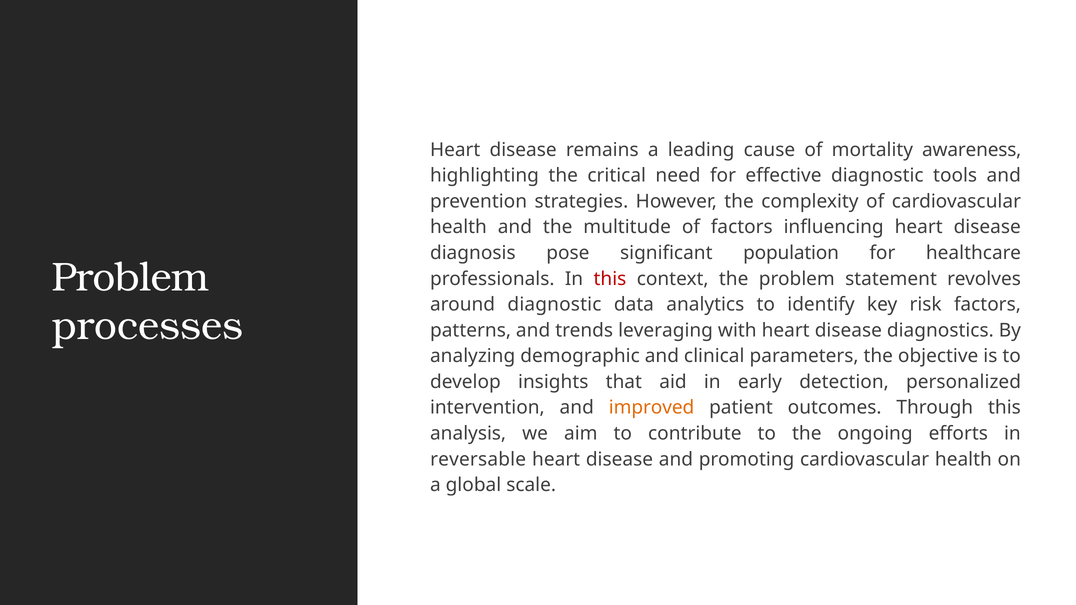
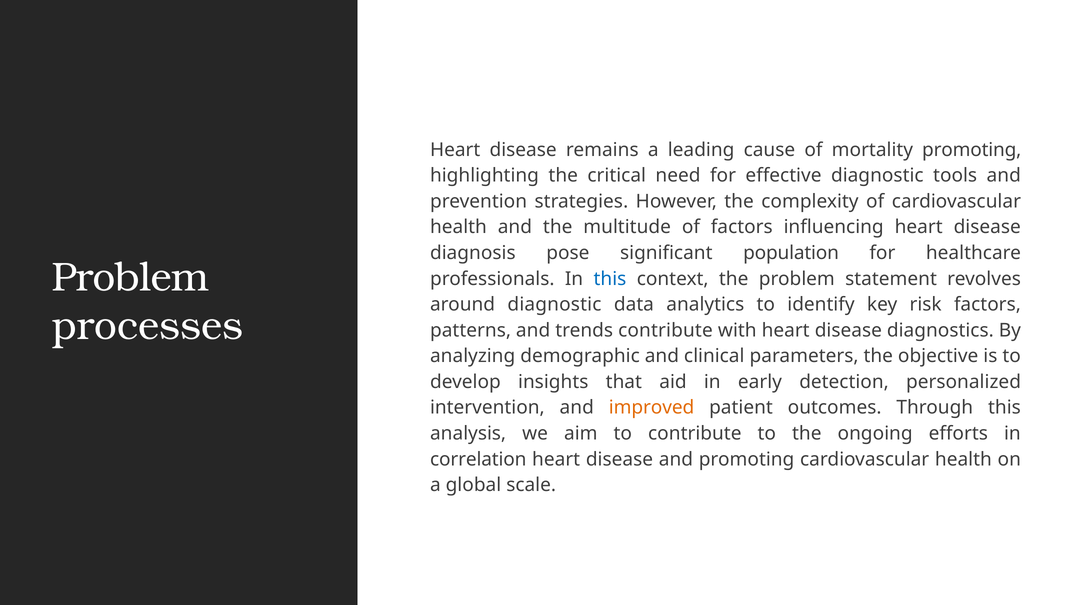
mortality awareness: awareness -> promoting
this at (610, 279) colour: red -> blue
trends leveraging: leveraging -> contribute
reversable: reversable -> correlation
